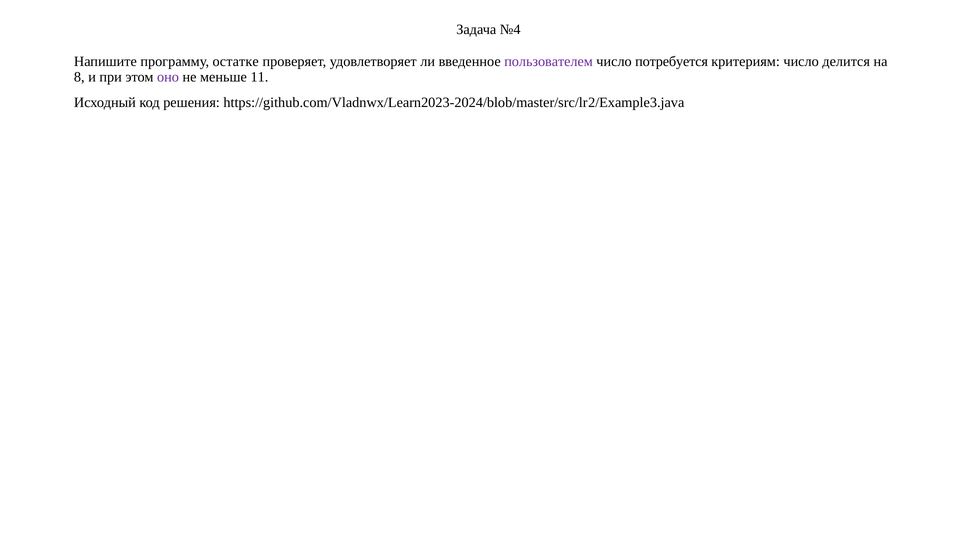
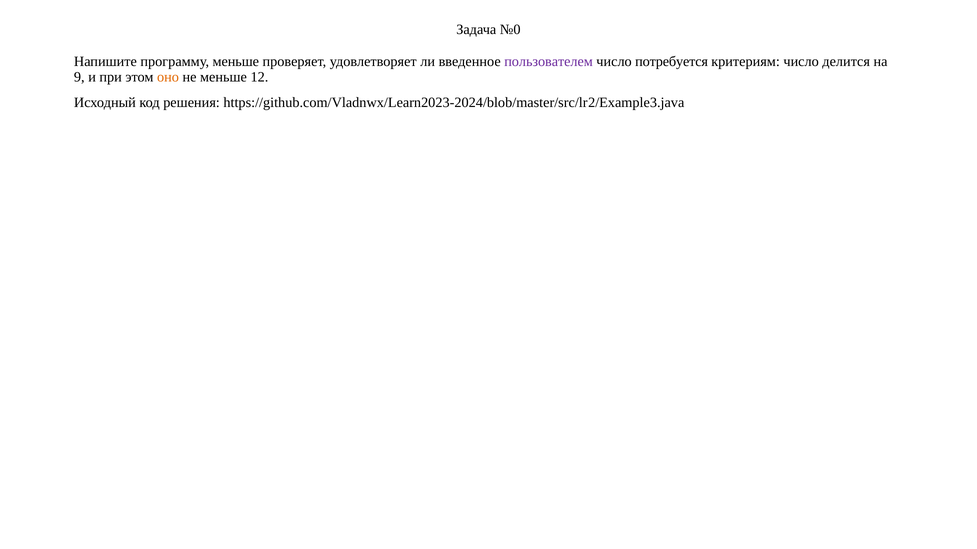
№4: №4 -> №0
программу остатке: остатке -> меньше
8: 8 -> 9
оно colour: purple -> orange
11: 11 -> 12
